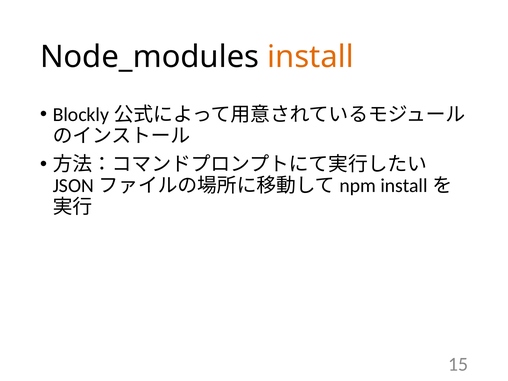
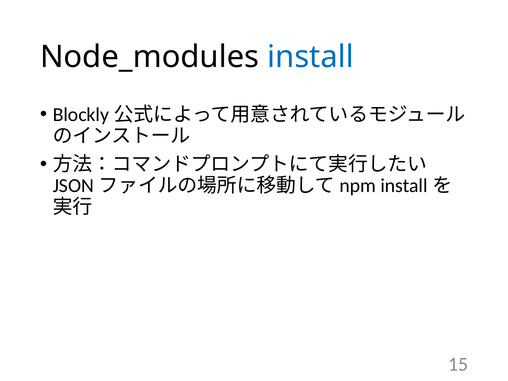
install colour: orange -> blue
